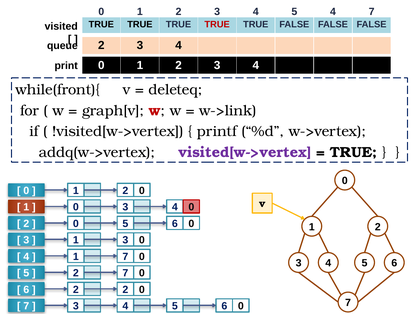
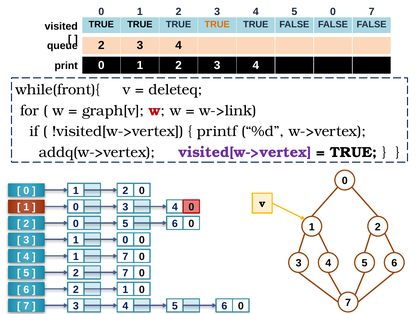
5 4: 4 -> 0
TRUE at (217, 24) colour: red -> orange
1 3: 3 -> 0
2 2: 2 -> 1
